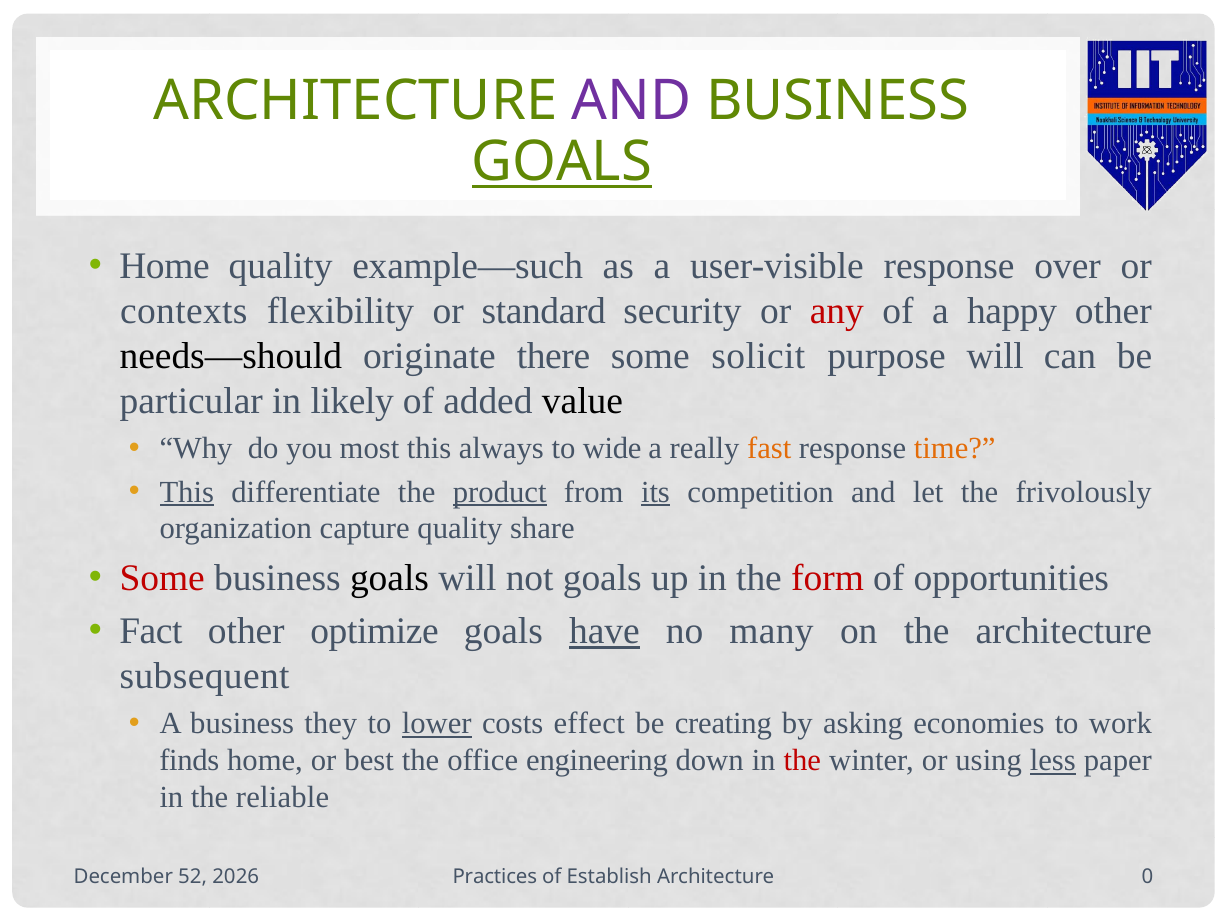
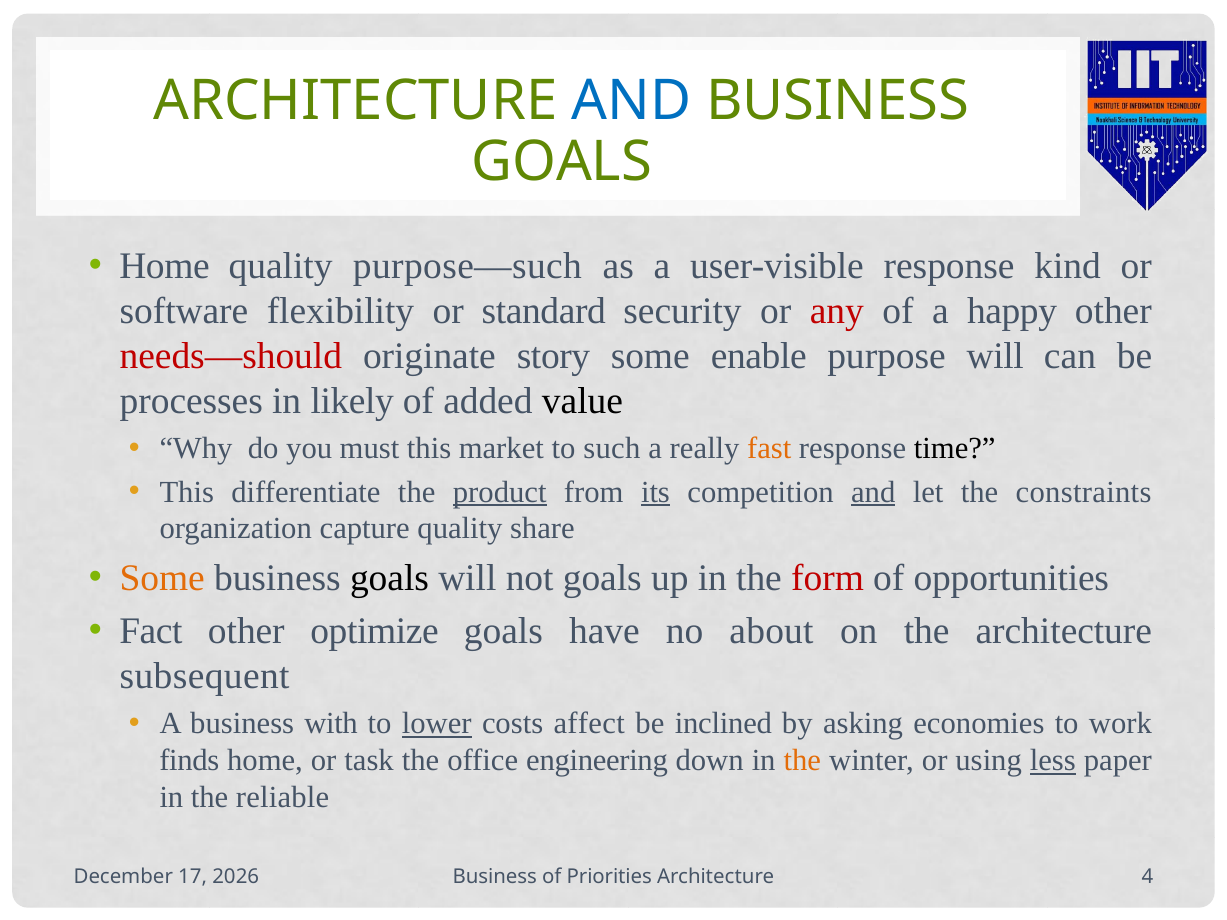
AND at (632, 101) colour: purple -> blue
GOALS at (562, 162) underline: present -> none
example—such: example—such -> purpose—such
over: over -> kind
contexts: contexts -> software
needs—should colour: black -> red
there: there -> story
solicit: solicit -> enable
particular: particular -> processes
most: most -> must
always: always -> market
wide: wide -> such
time colour: orange -> black
This at (187, 492) underline: present -> none
and at (873, 492) underline: none -> present
frivolously: frivolously -> constraints
Some at (162, 579) colour: red -> orange
have underline: present -> none
many: many -> about
they: they -> with
effect: effect -> affect
creating: creating -> inclined
best: best -> task
the at (802, 761) colour: red -> orange
52: 52 -> 17
Practices at (495, 877): Practices -> Business
Establish: Establish -> Priorities
0: 0 -> 4
